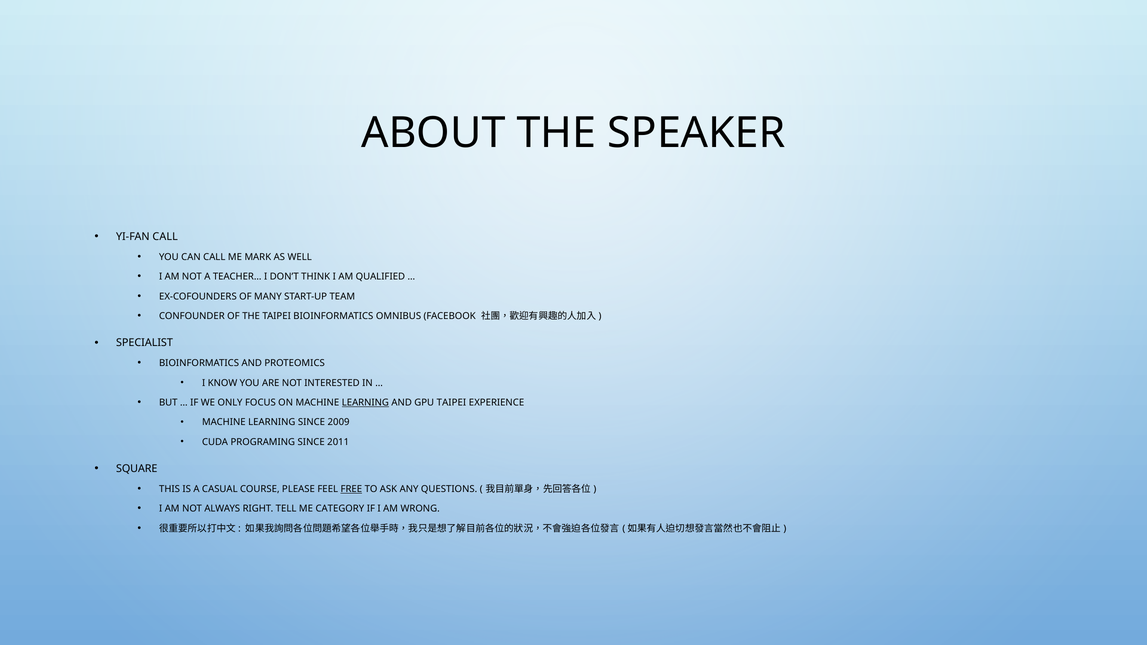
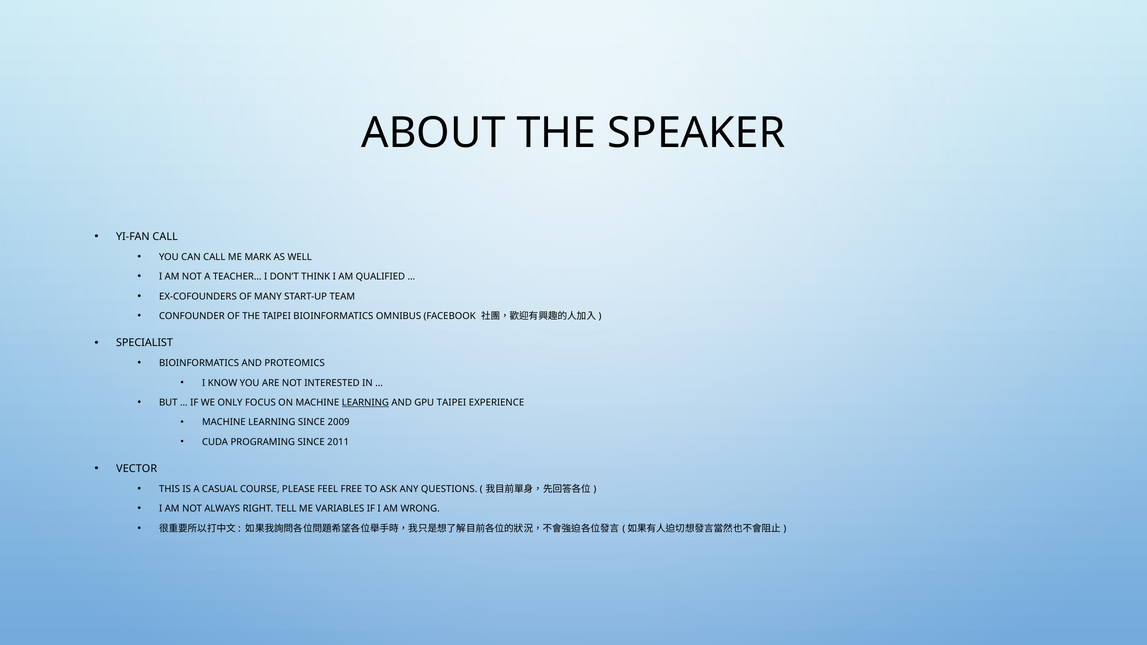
SQUARE: SQUARE -> VECTOR
FREE underline: present -> none
CATEGORY: CATEGORY -> VARIABLES
